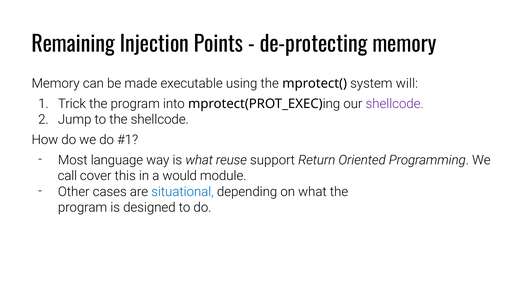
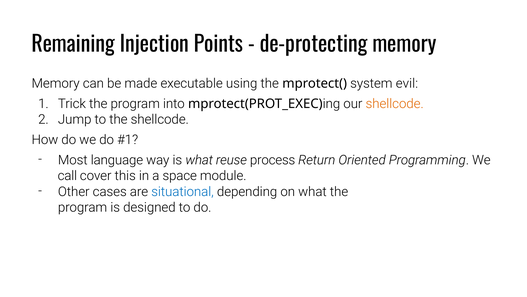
will: will -> evil
shellcode at (395, 103) colour: purple -> orange
support: support -> process
would: would -> space
